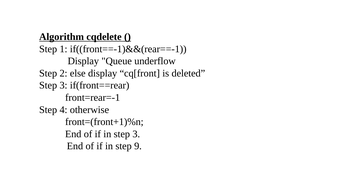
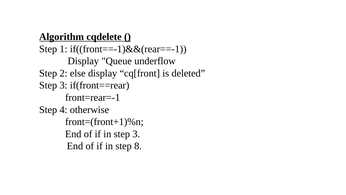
9: 9 -> 8
